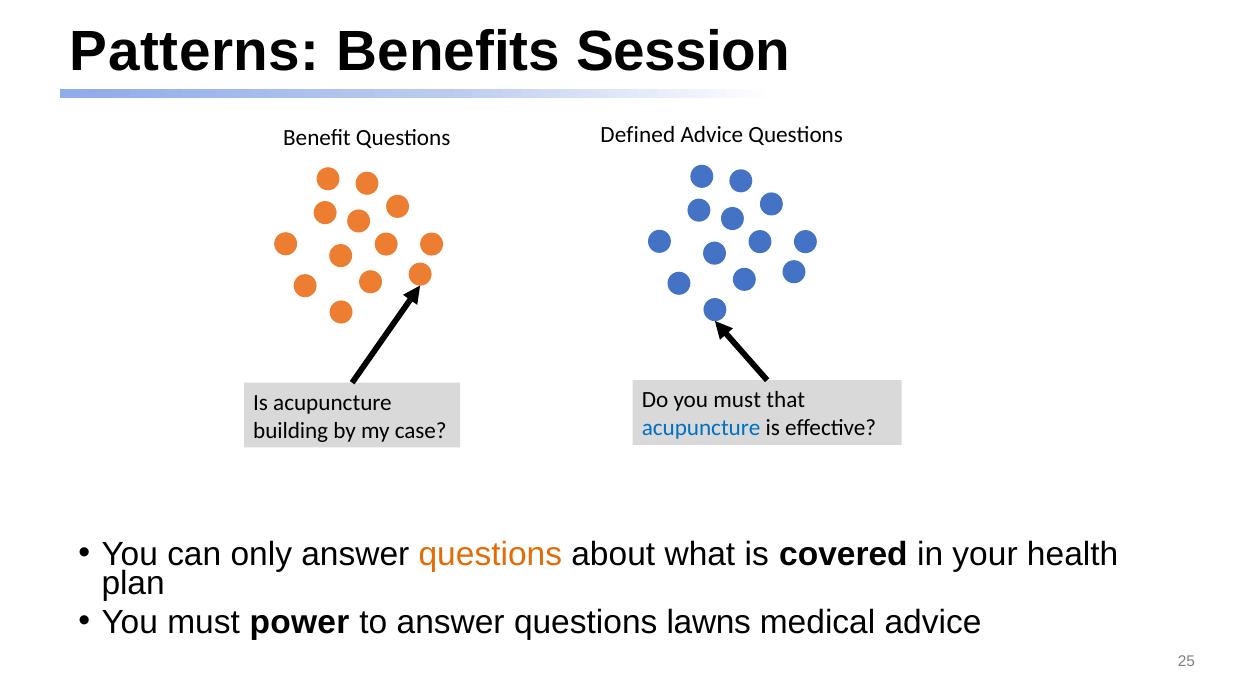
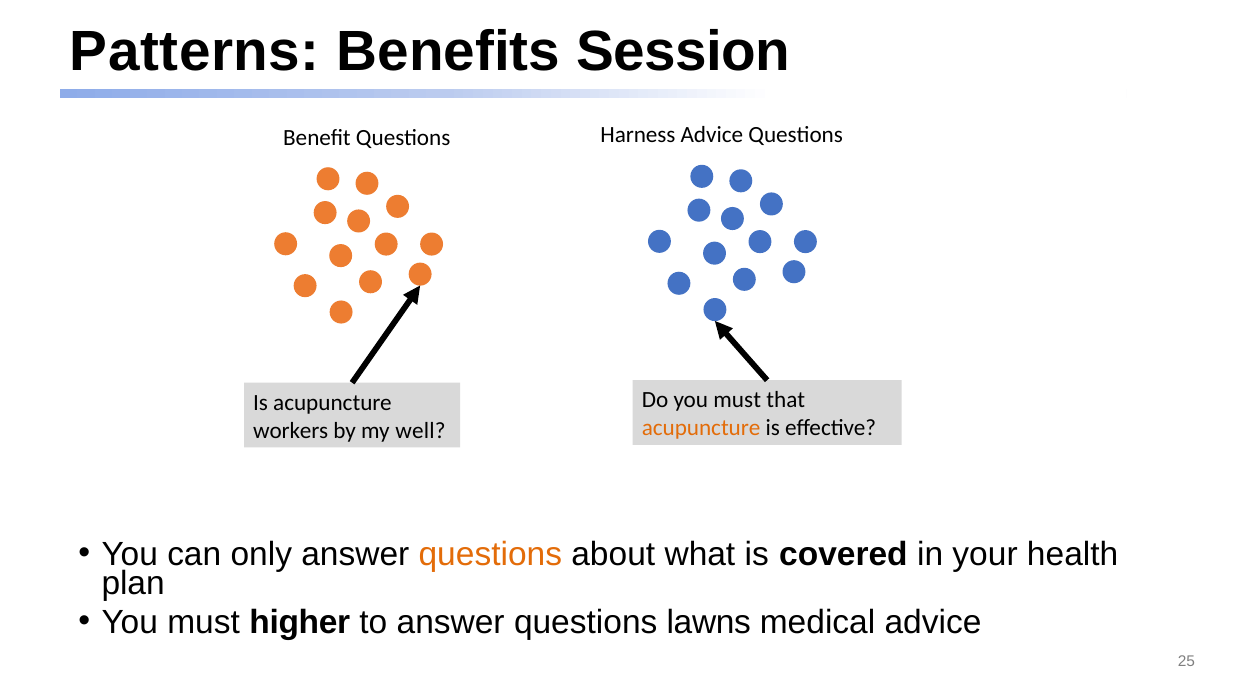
Defined: Defined -> Harness
acupuncture at (701, 428) colour: blue -> orange
building: building -> workers
case: case -> well
power: power -> higher
